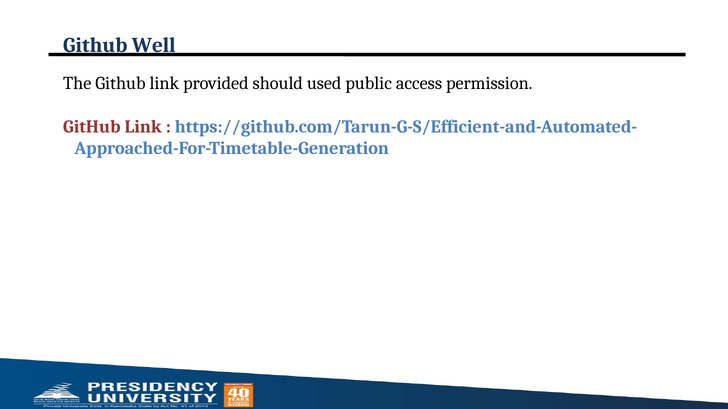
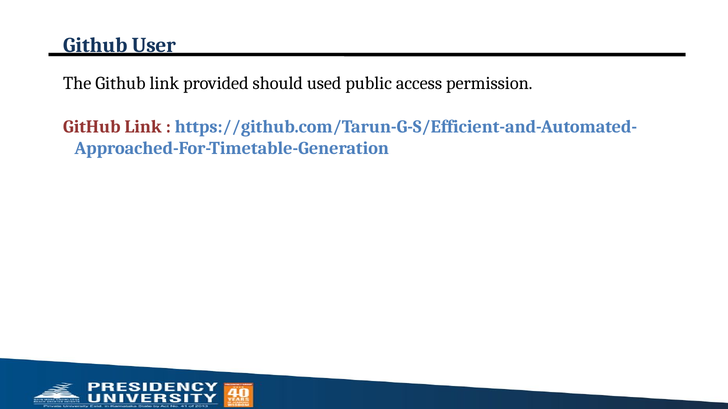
Well: Well -> User
